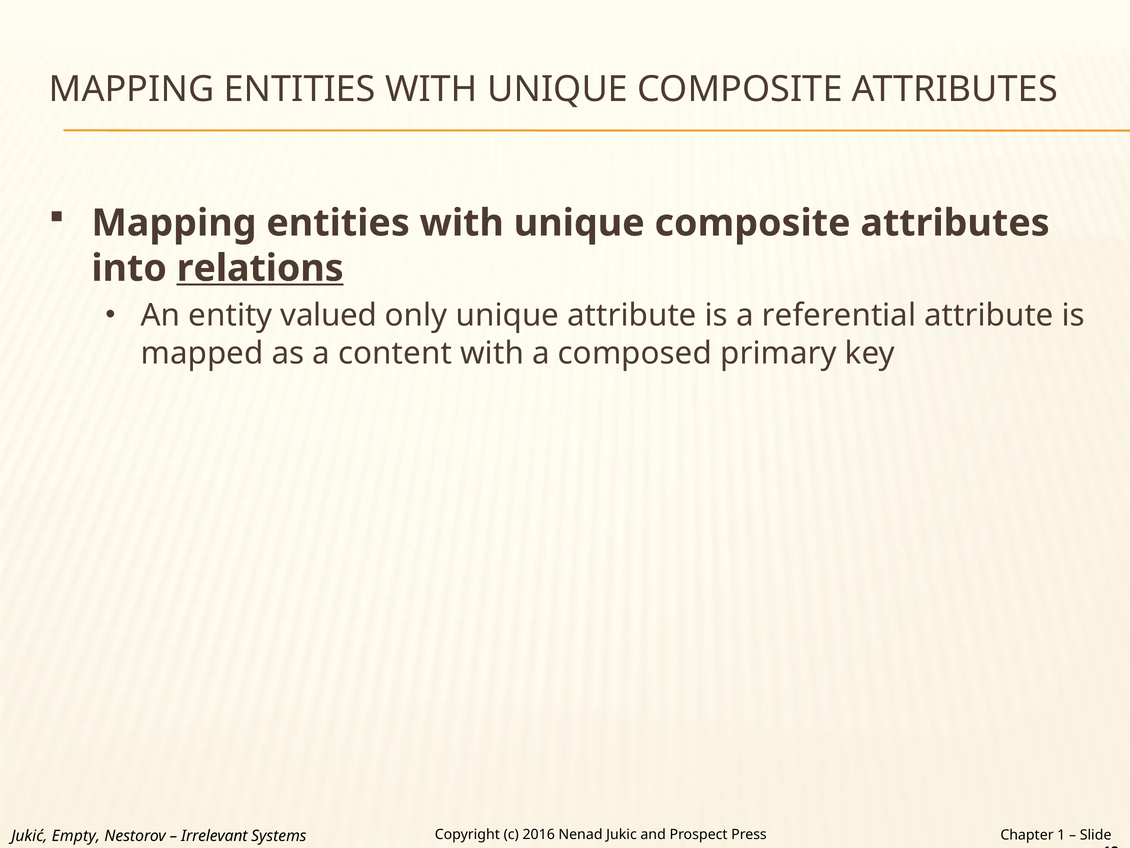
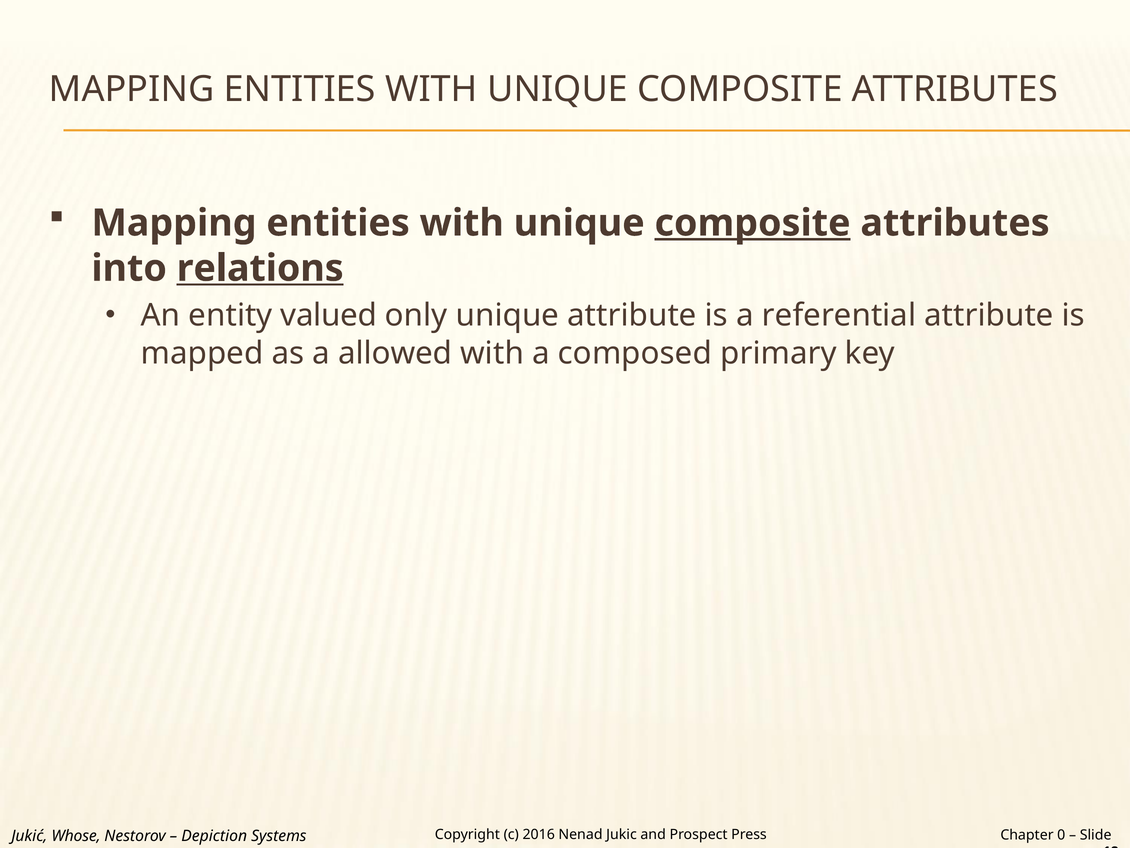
composite at (753, 223) underline: none -> present
content: content -> allowed
Empty: Empty -> Whose
Irrelevant: Irrelevant -> Depiction
1: 1 -> 0
